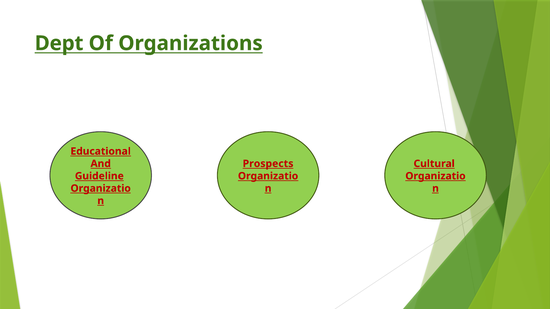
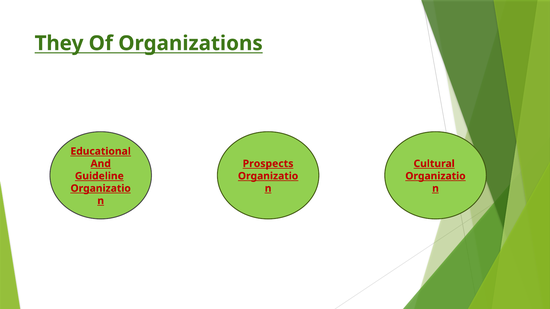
Dept: Dept -> They
